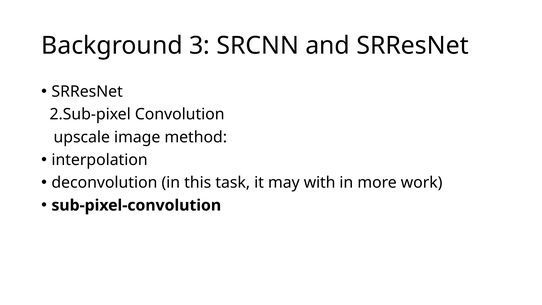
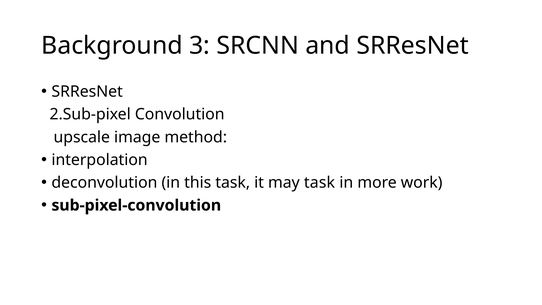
may with: with -> task
